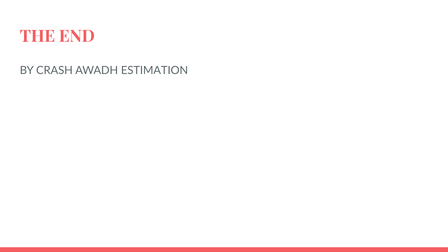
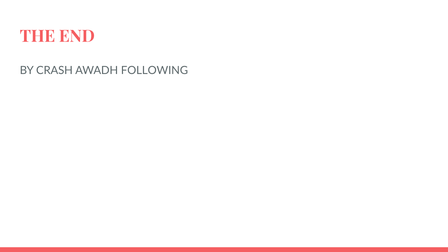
ESTIMATION: ESTIMATION -> FOLLOWING
